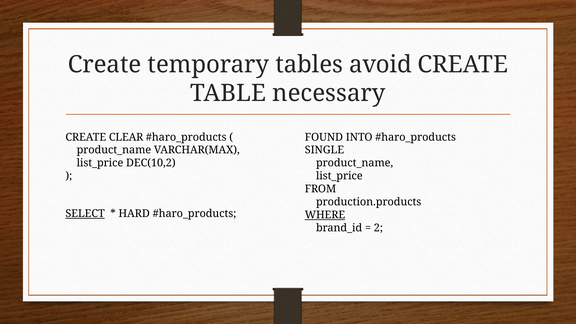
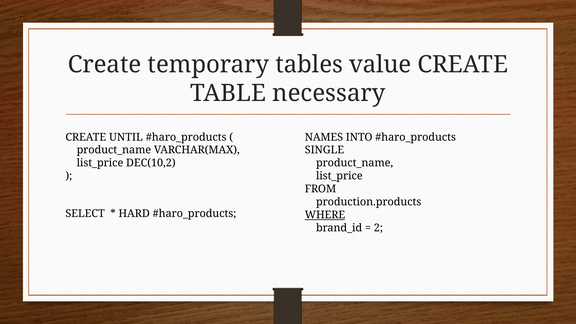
avoid: avoid -> value
CLEAR: CLEAR -> UNTIL
FOUND: FOUND -> NAMES
SELECT underline: present -> none
